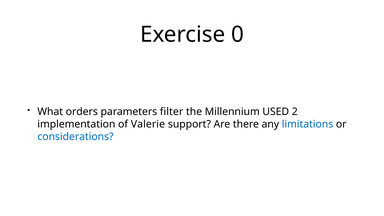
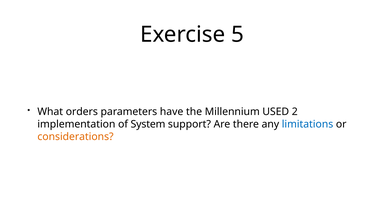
0: 0 -> 5
filter: filter -> have
Valerie: Valerie -> System
considerations colour: blue -> orange
